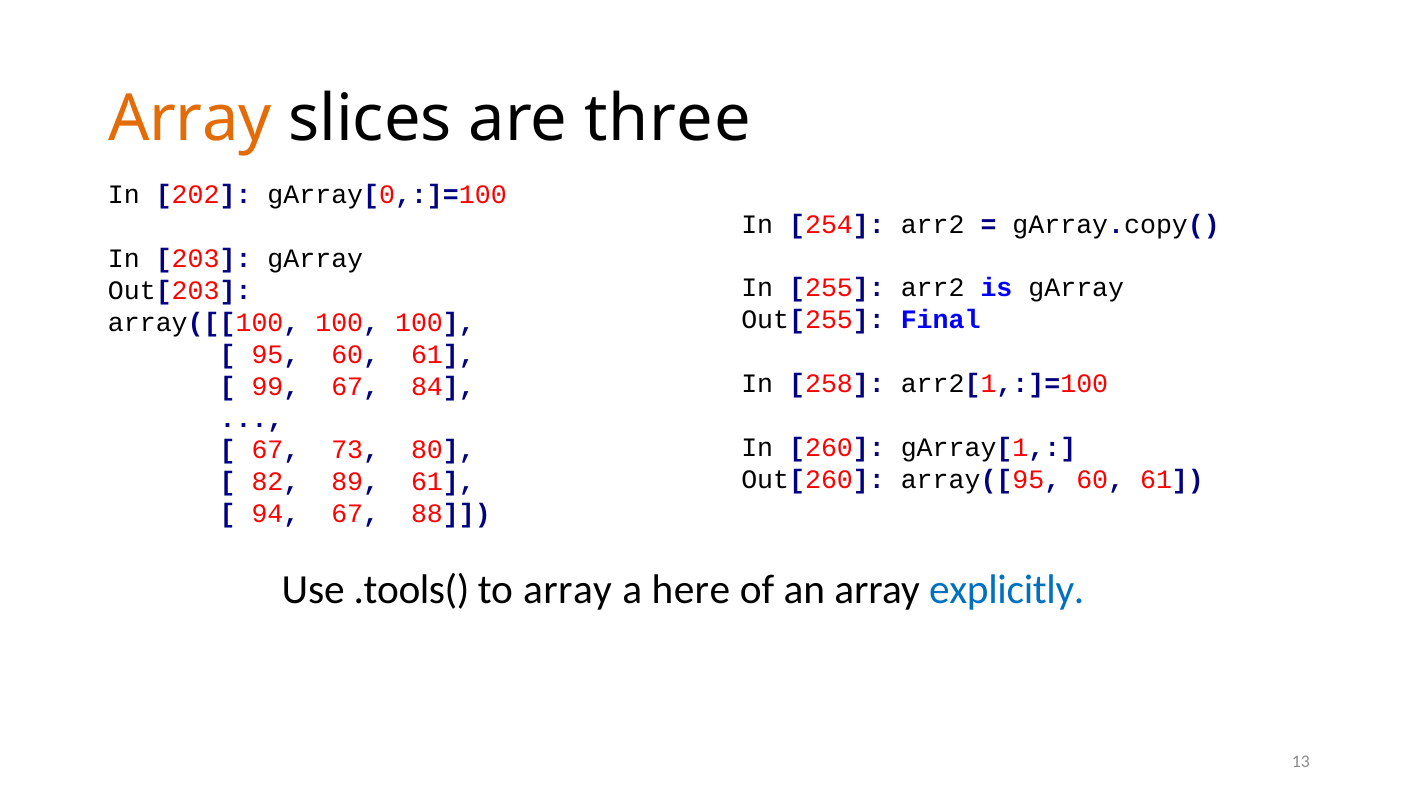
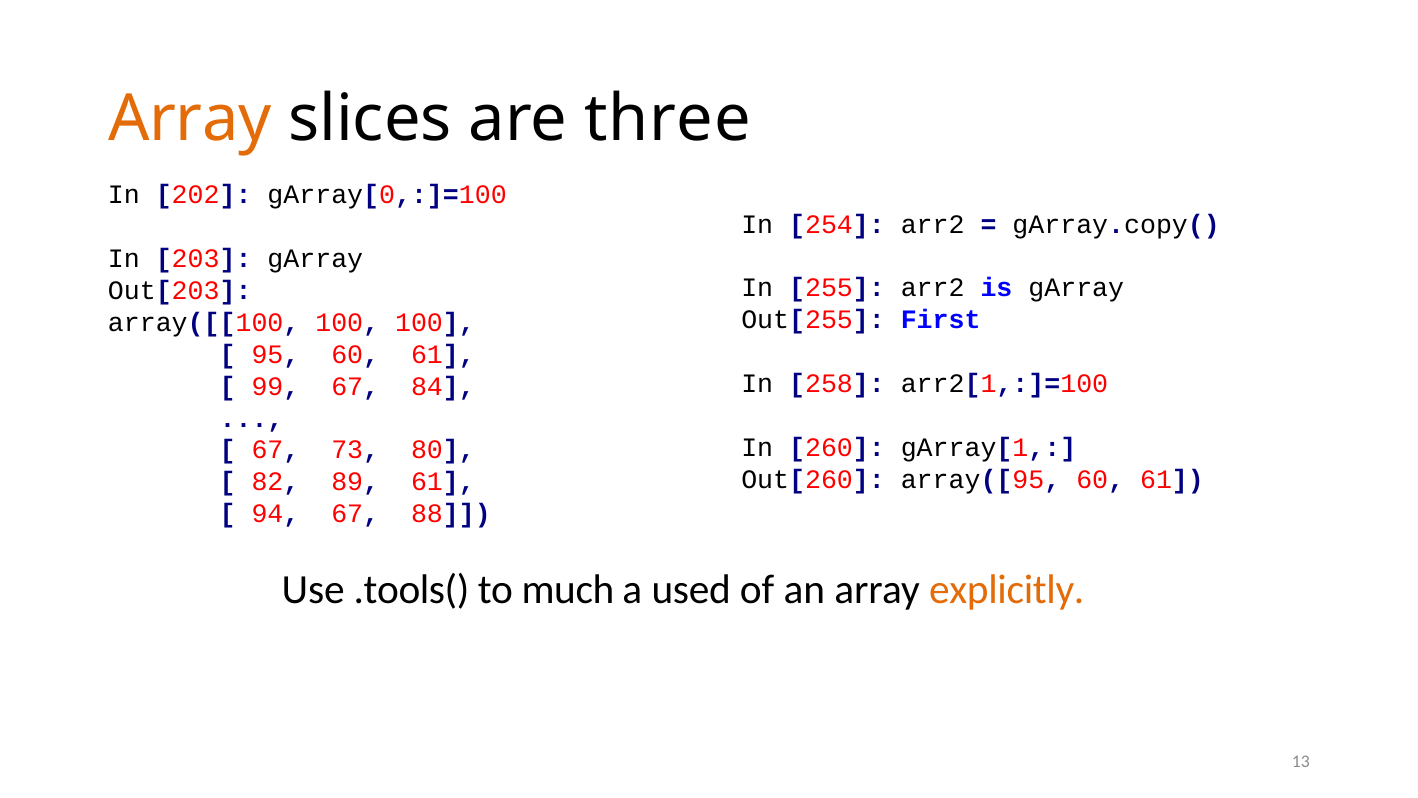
Final: Final -> First
to array: array -> much
here: here -> used
explicitly colour: blue -> orange
